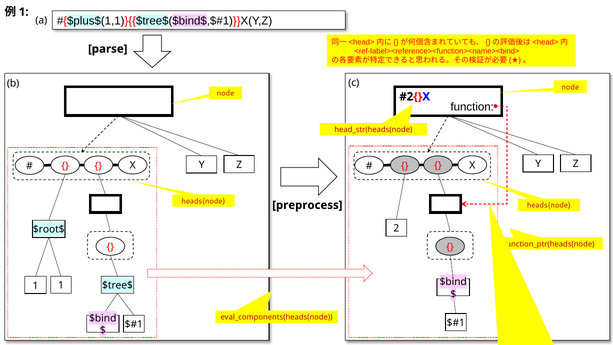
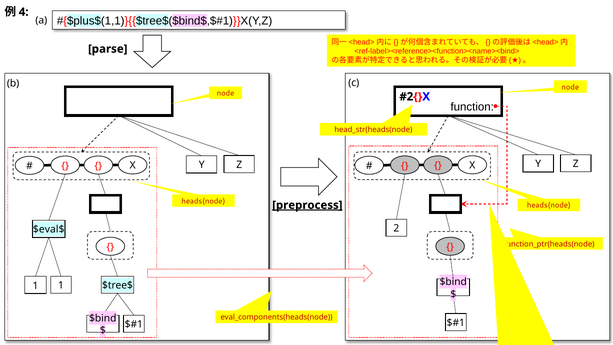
1 at (24, 12): 1 -> 4
preprocess underline: none -> present
$root$: $root$ -> $eval$
